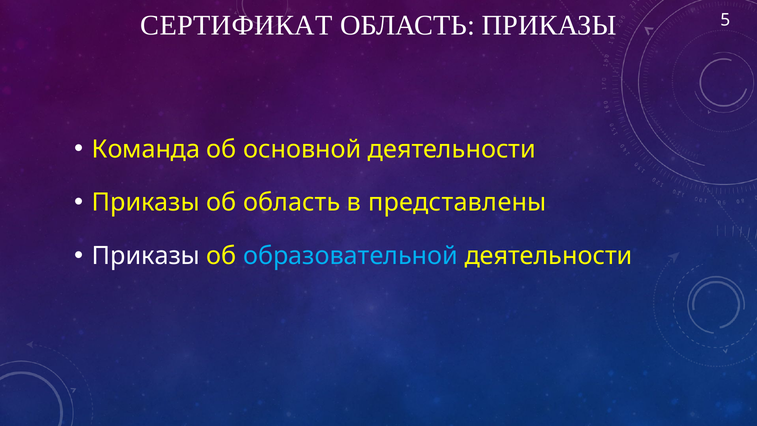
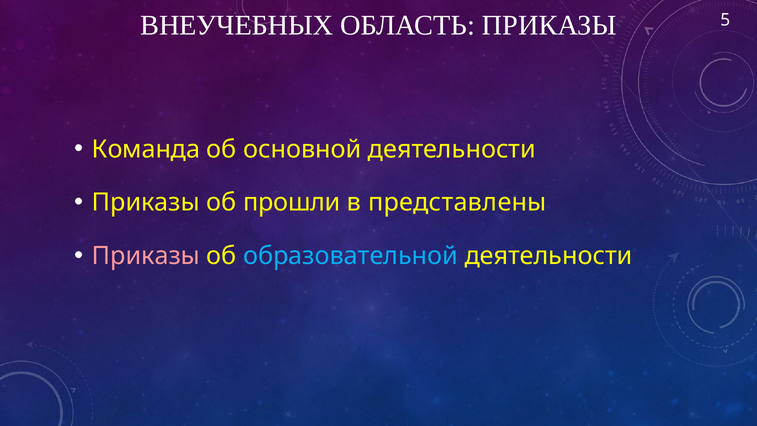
СЕРТИФИКАТ: СЕРТИФИКАТ -> ВНЕУЧЕБНЫХ
об область: область -> прошли
Приказы at (146, 256) colour: white -> pink
